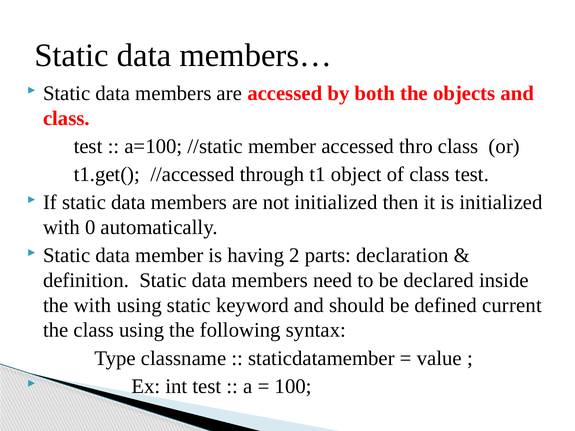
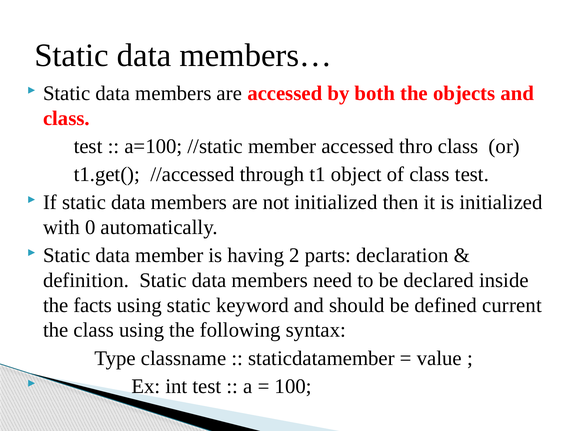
the with: with -> facts
